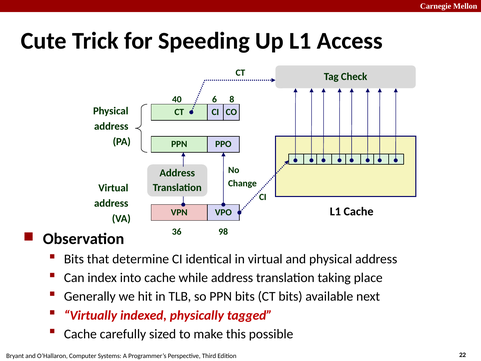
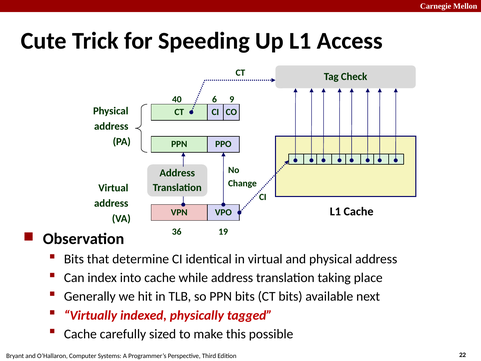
8: 8 -> 9
98: 98 -> 19
